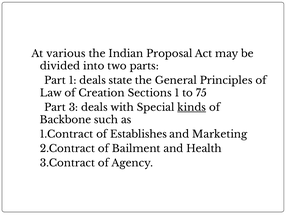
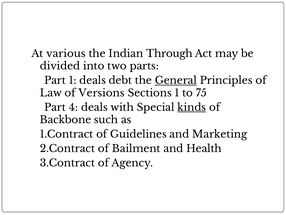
Proposal: Proposal -> Through
state: state -> debt
General underline: none -> present
Creation: Creation -> Versions
3: 3 -> 4
Establishes: Establishes -> Guidelines
